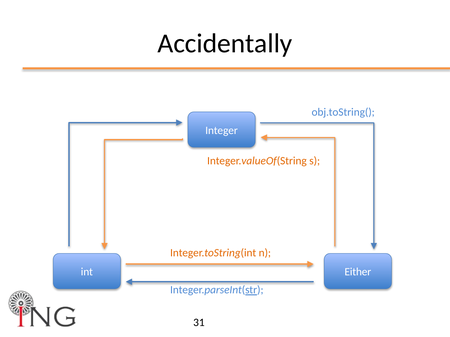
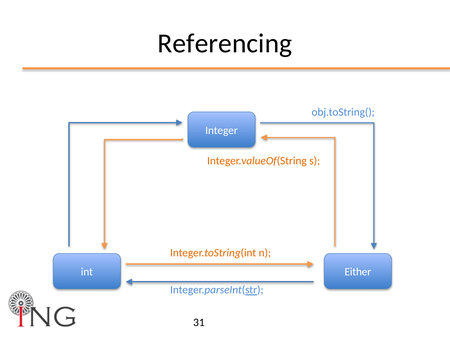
Accidentally: Accidentally -> Referencing
